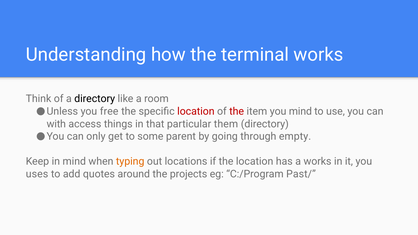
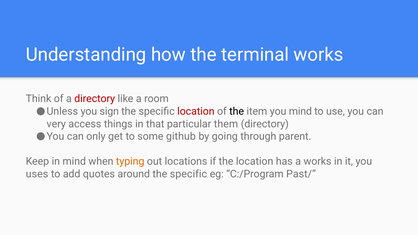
directory at (95, 99) colour: black -> red
free: free -> sign
the at (237, 111) colour: red -> black
with: with -> very
parent: parent -> github
empty: empty -> parent
around the projects: projects -> specific
